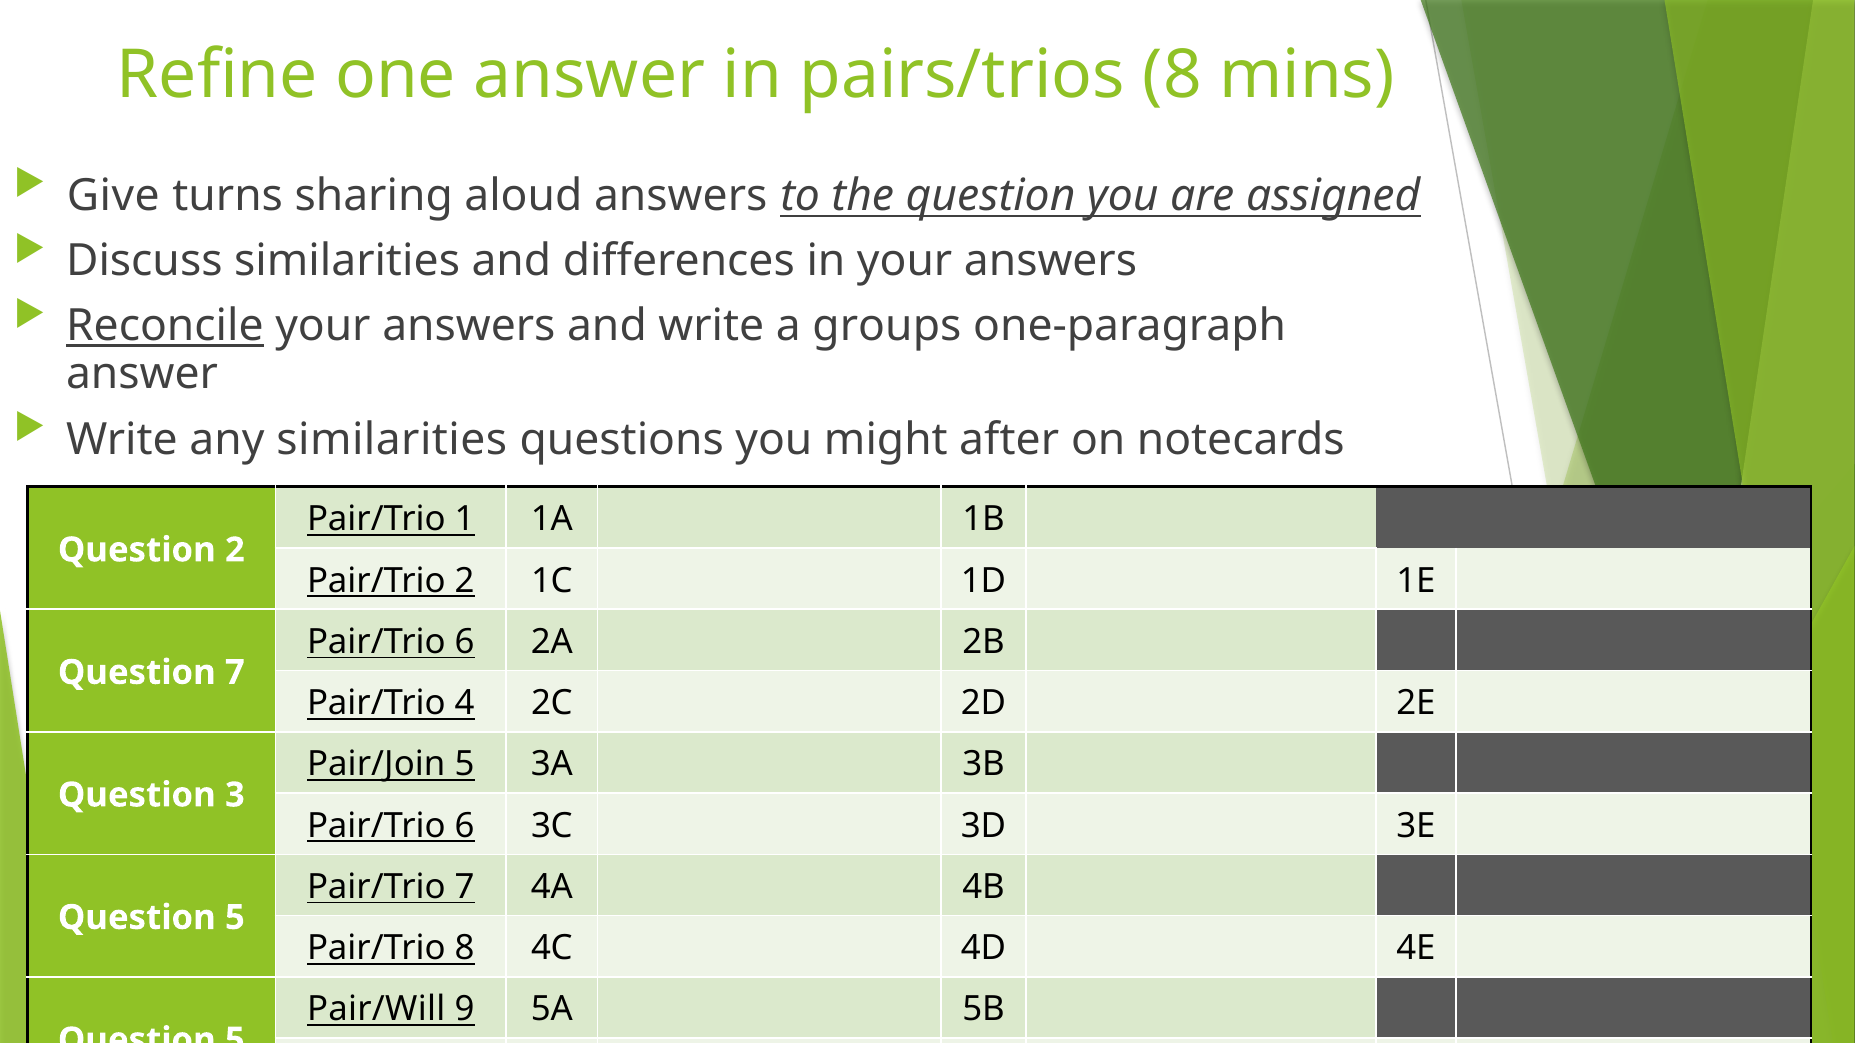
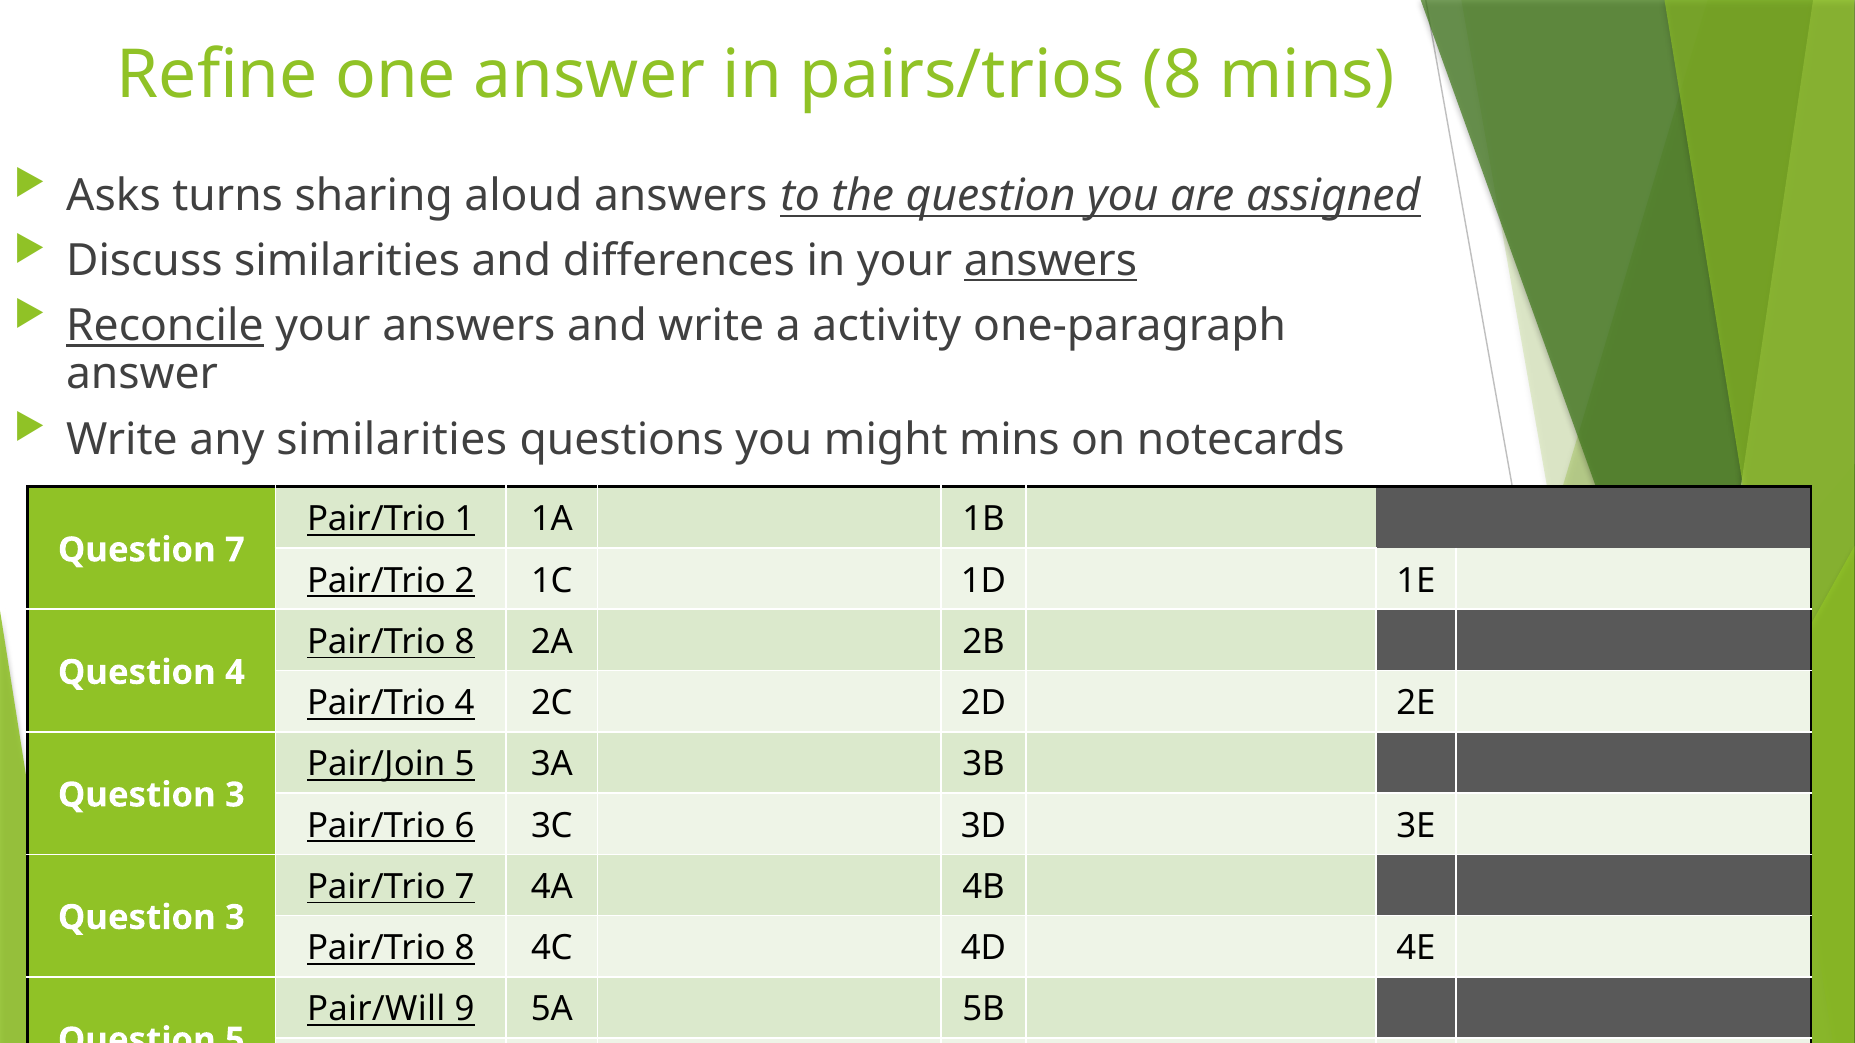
Give: Give -> Asks
answers at (1051, 261) underline: none -> present
groups: groups -> activity
might after: after -> mins
Question 2: 2 -> 7
6 at (465, 642): 6 -> 8
Question 7: 7 -> 4
5 at (235, 918): 5 -> 3
